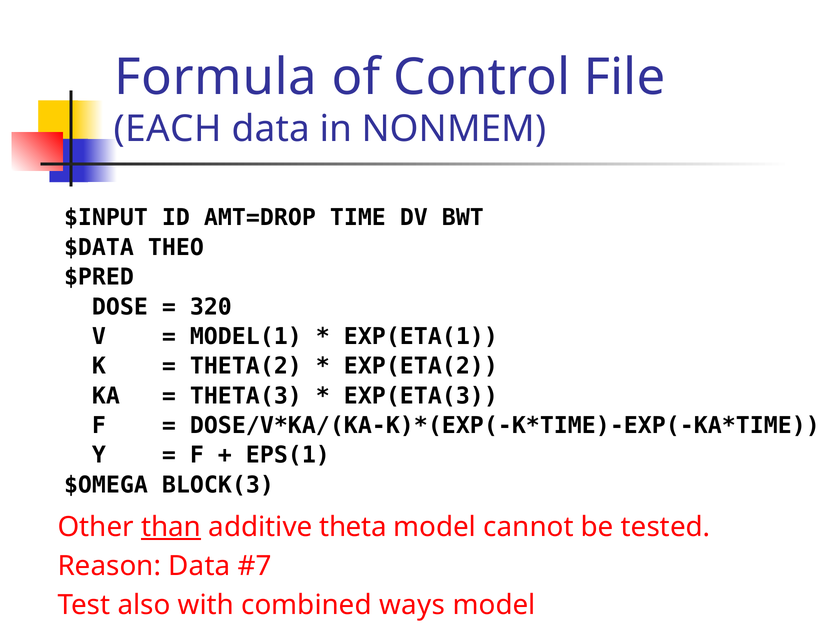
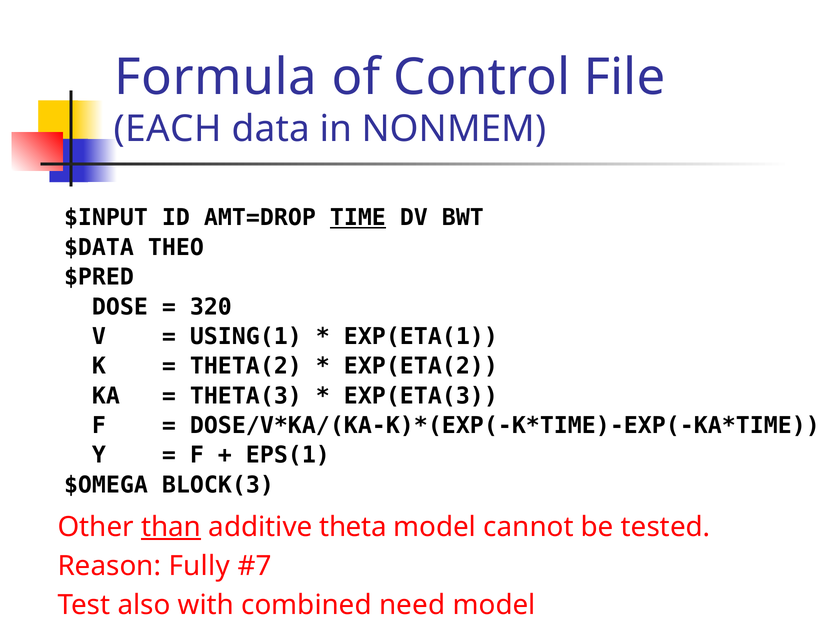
TIME underline: none -> present
MODEL(1: MODEL(1 -> USING(1
Reason Data: Data -> Fully
ways: ways -> need
